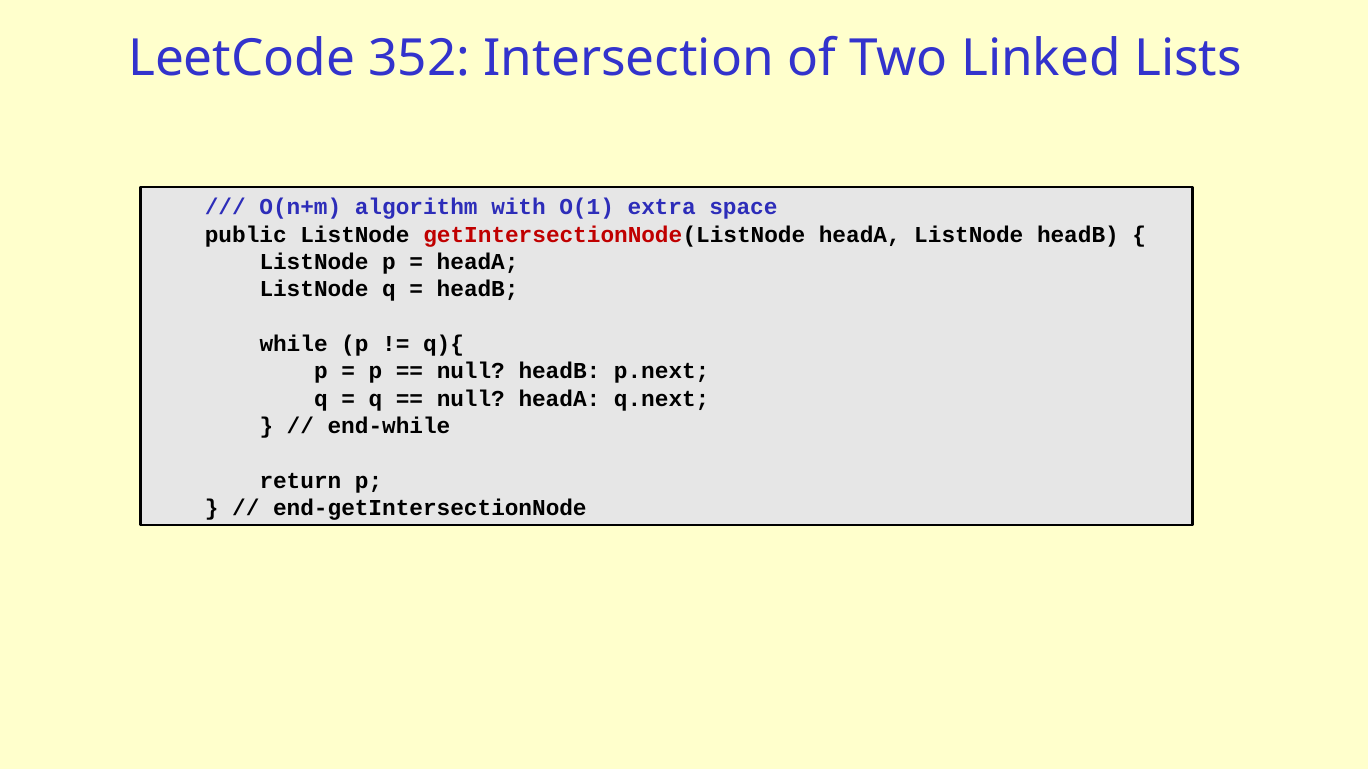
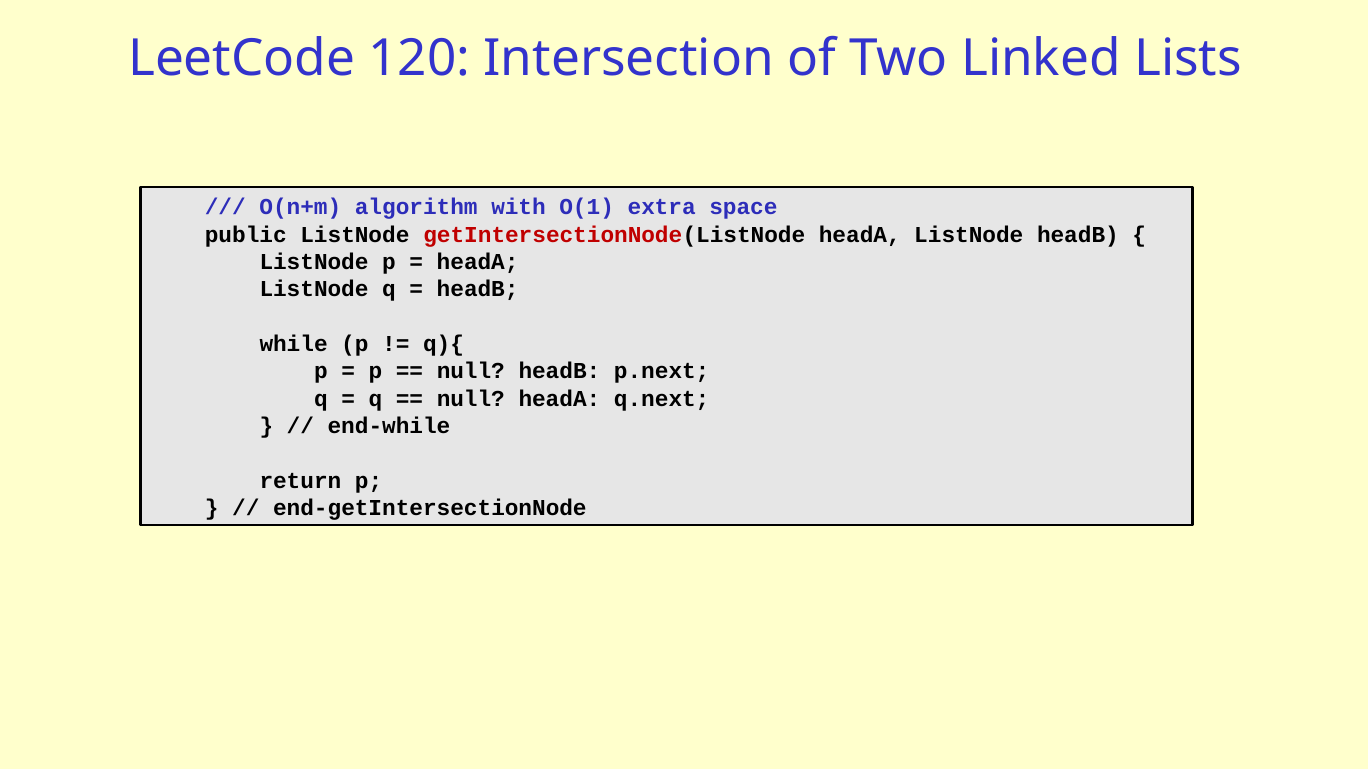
352: 352 -> 120
